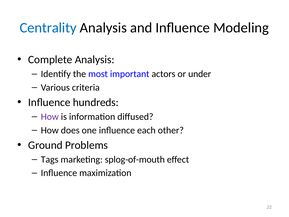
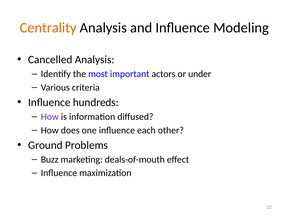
Centrality colour: blue -> orange
Complete: Complete -> Cancelled
Tags: Tags -> Buzz
splog-of-mouth: splog-of-mouth -> deals-of-mouth
